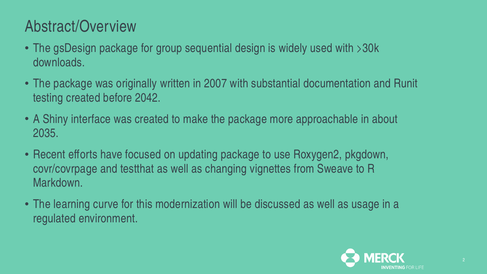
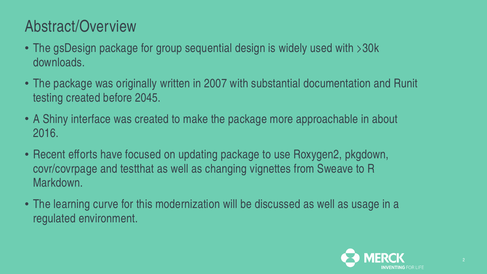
2042: 2042 -> 2045
2035: 2035 -> 2016
